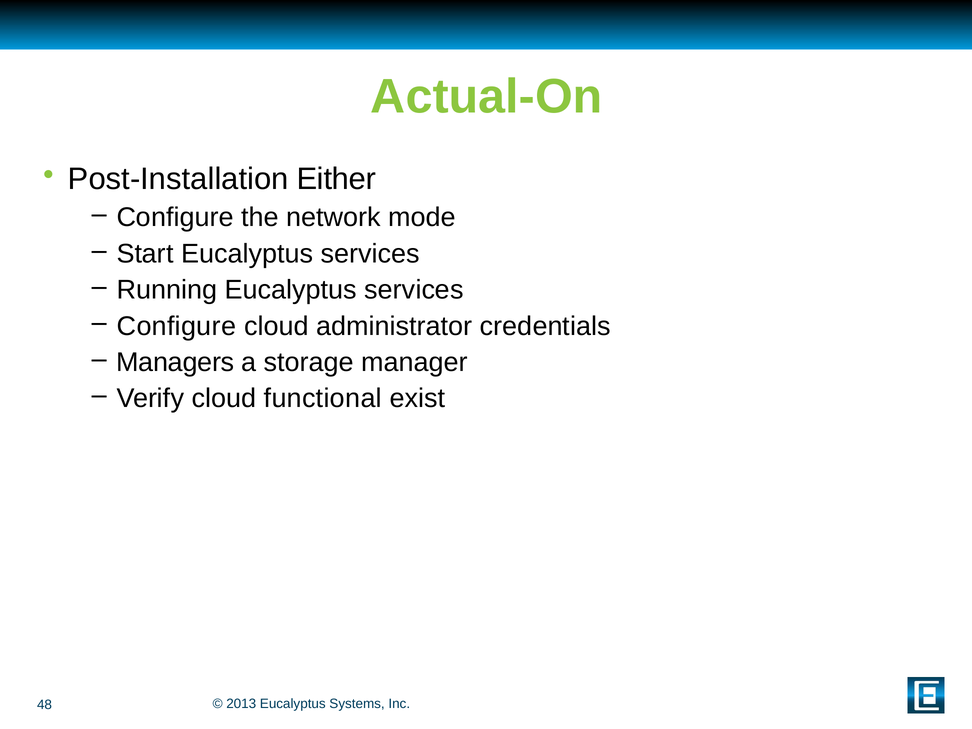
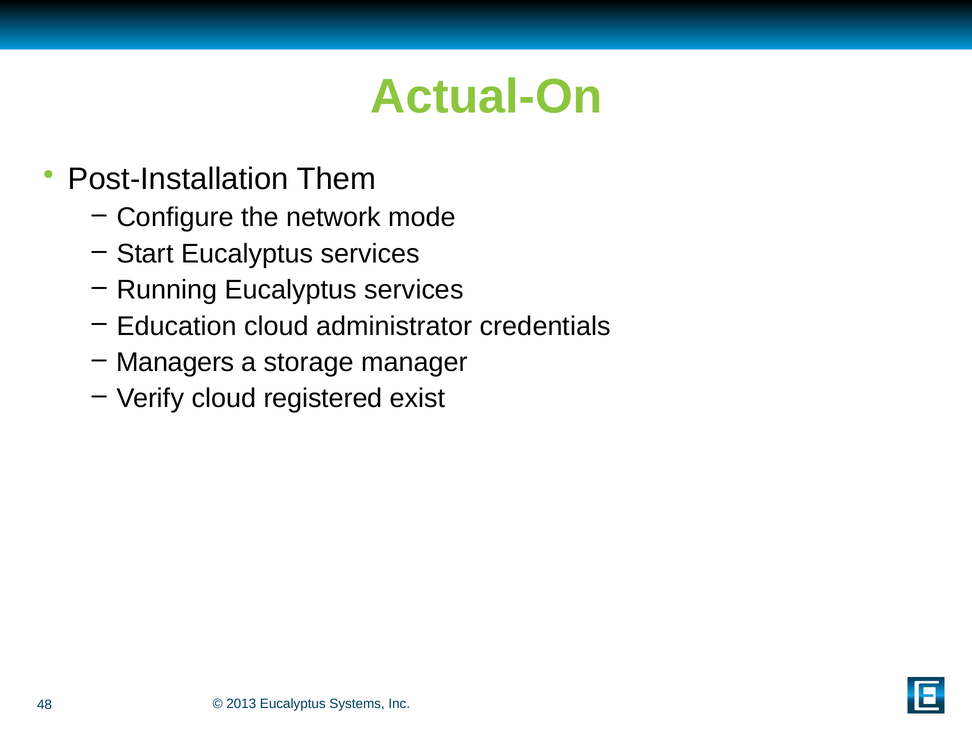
Either: Either -> Them
Configure at (176, 326): Configure -> Education
functional: functional -> registered
